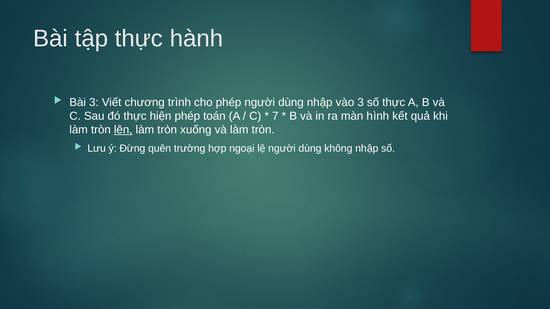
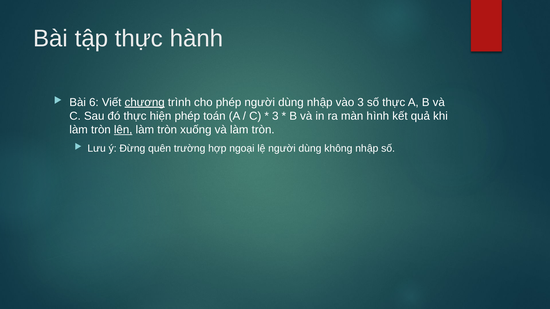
Bài 3: 3 -> 6
chương underline: none -> present
7 at (275, 116): 7 -> 3
